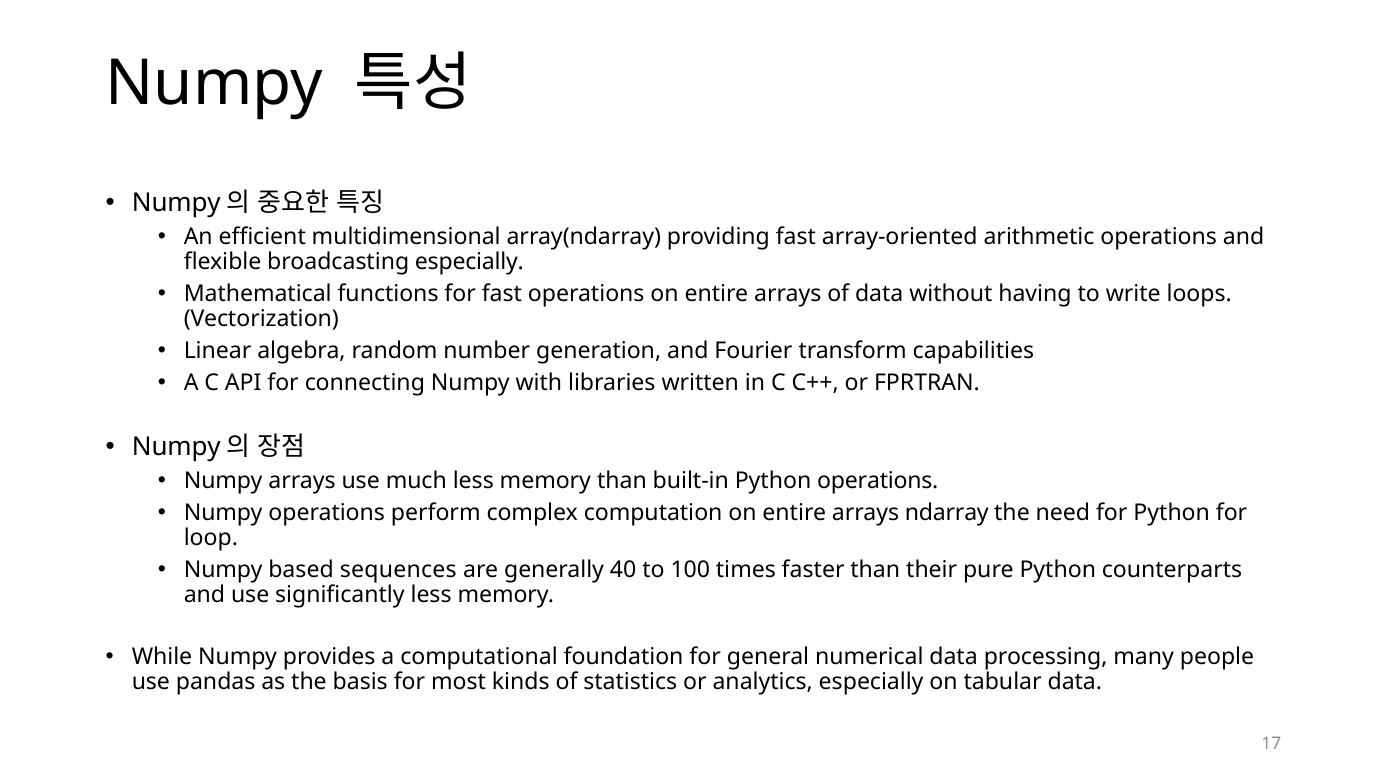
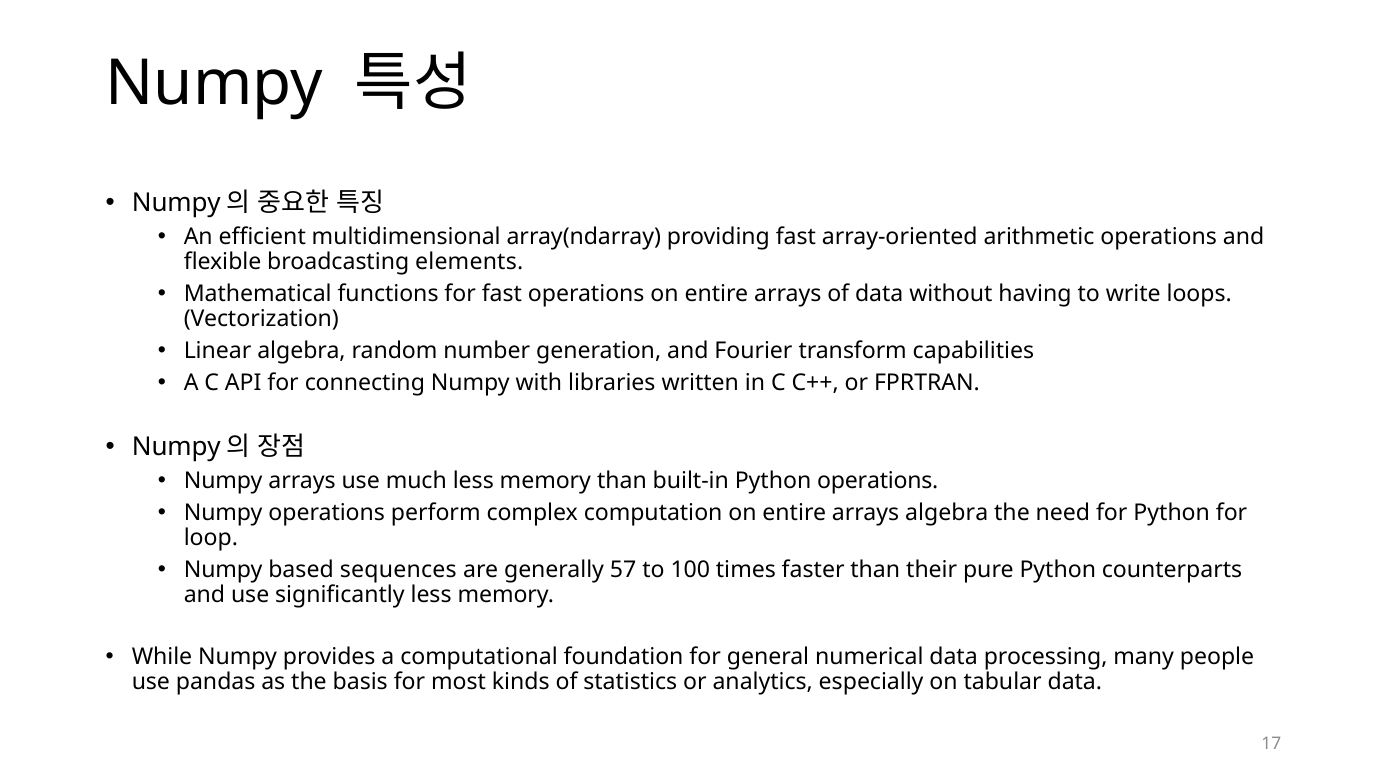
broadcasting especially: especially -> elements
arrays ndarray: ndarray -> algebra
40: 40 -> 57
